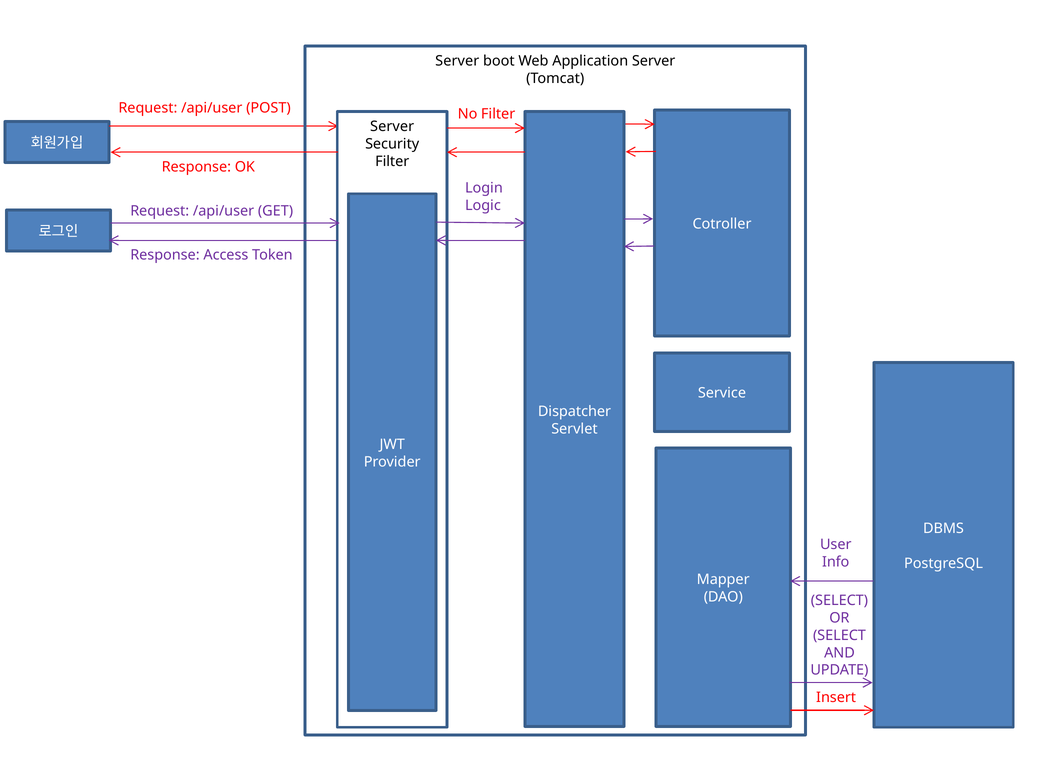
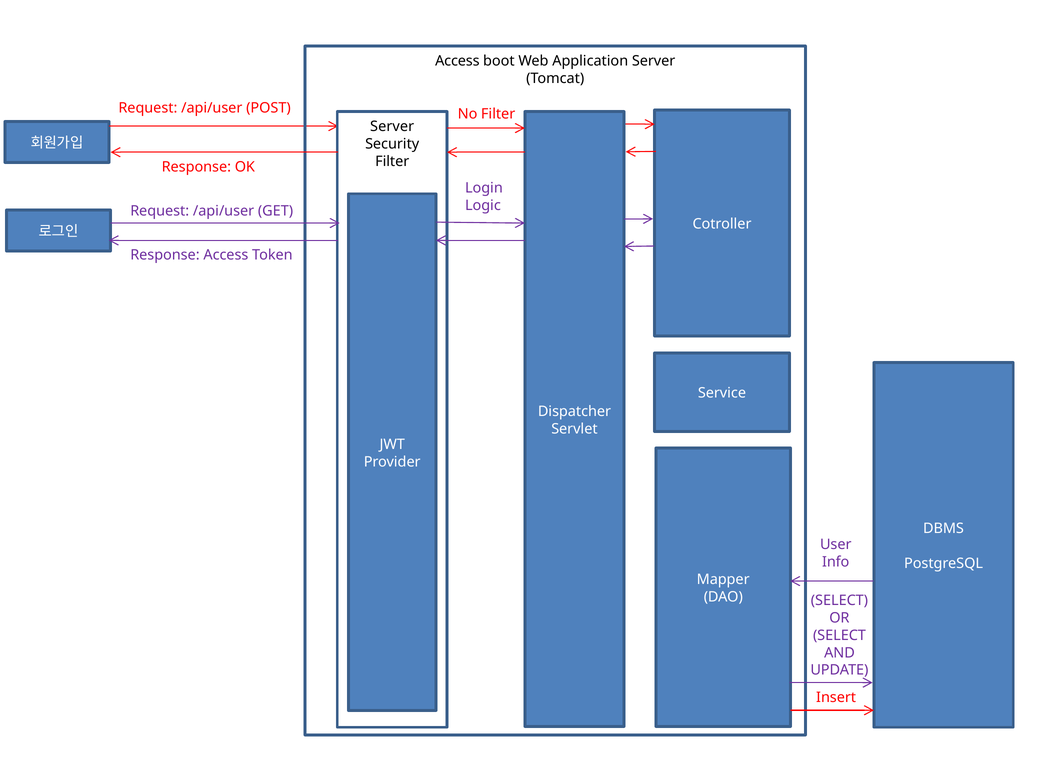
Server at (457, 61): Server -> Access
